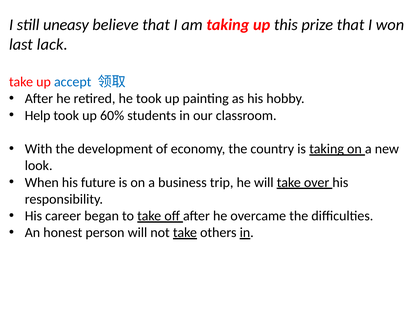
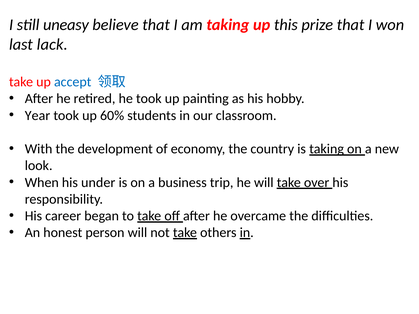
Help: Help -> Year
future: future -> under
